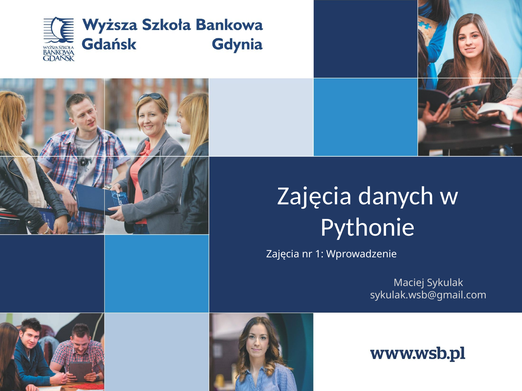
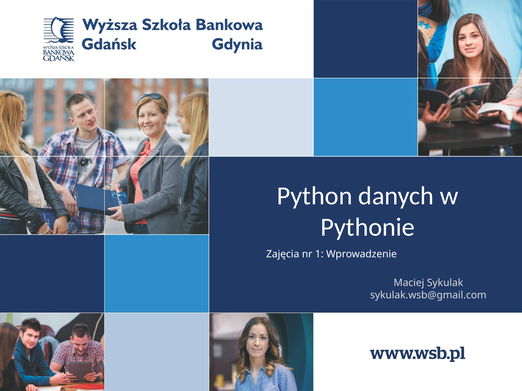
Zajęcia at (315, 196): Zajęcia -> Python
